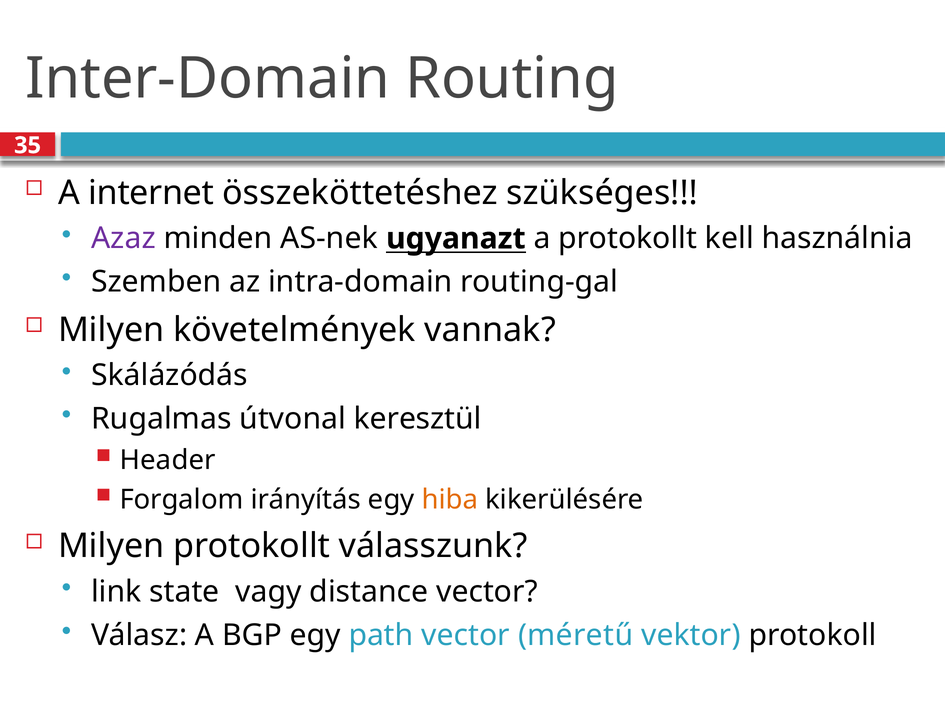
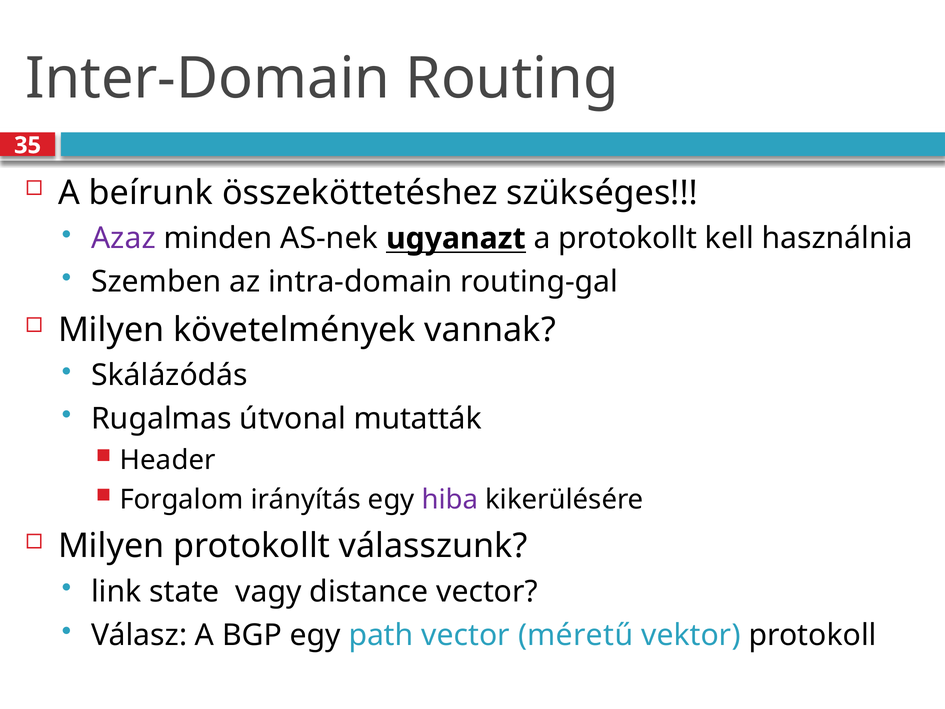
internet: internet -> beírunk
keresztül: keresztül -> mutatták
hiba colour: orange -> purple
